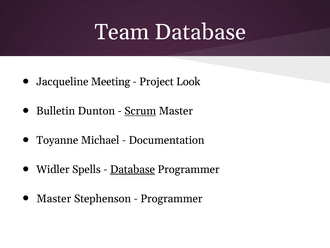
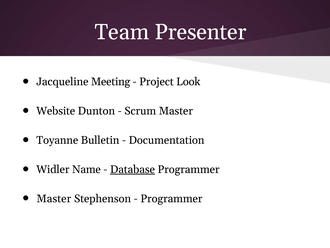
Team Database: Database -> Presenter
Bulletin: Bulletin -> Website
Scrum underline: present -> none
Michael: Michael -> Bulletin
Spells: Spells -> Name
